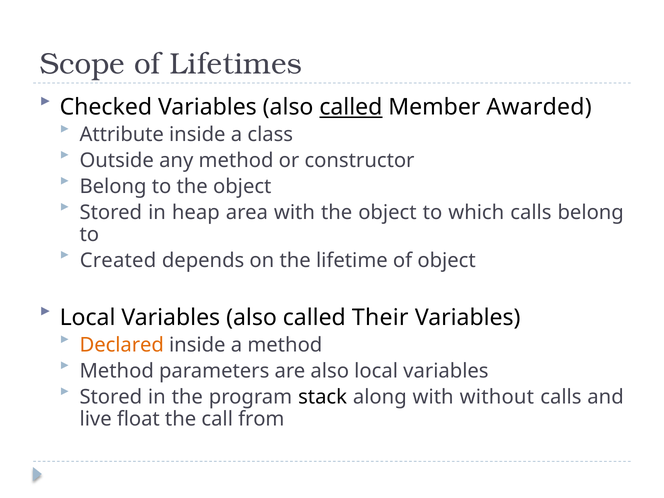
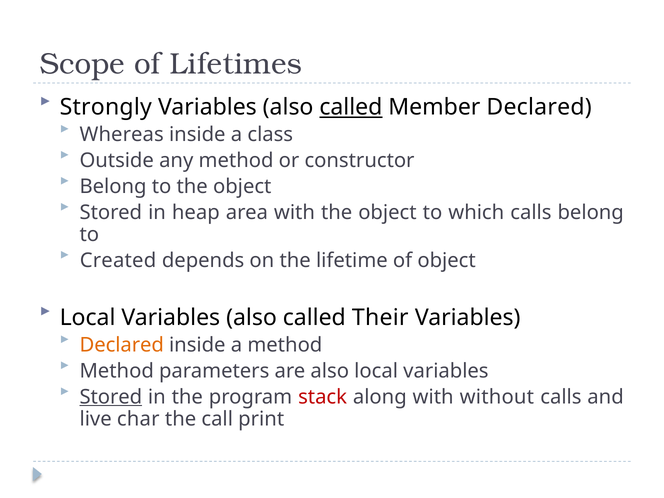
Checked: Checked -> Strongly
Member Awarded: Awarded -> Declared
Attribute: Attribute -> Whereas
Stored at (111, 397) underline: none -> present
stack colour: black -> red
float: float -> char
from: from -> print
